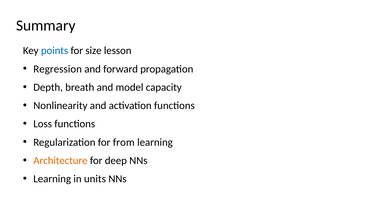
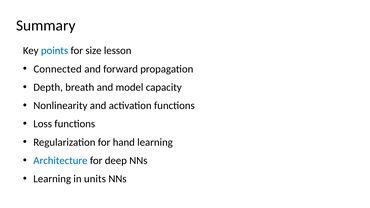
Regression: Regression -> Connected
from: from -> hand
Architecture colour: orange -> blue
